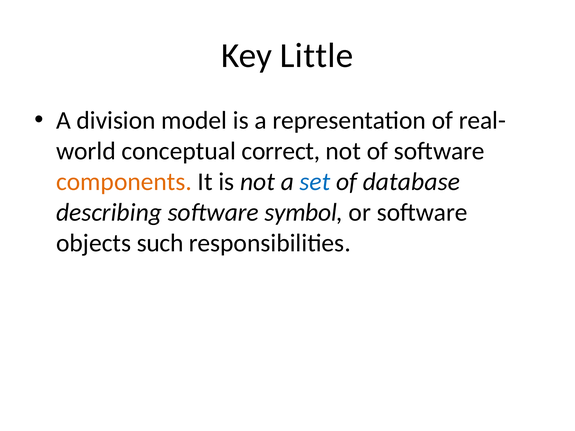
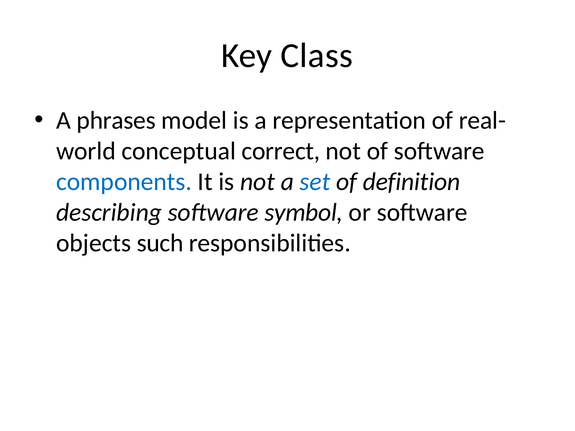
Little: Little -> Class
division: division -> phrases
components colour: orange -> blue
database: database -> definition
